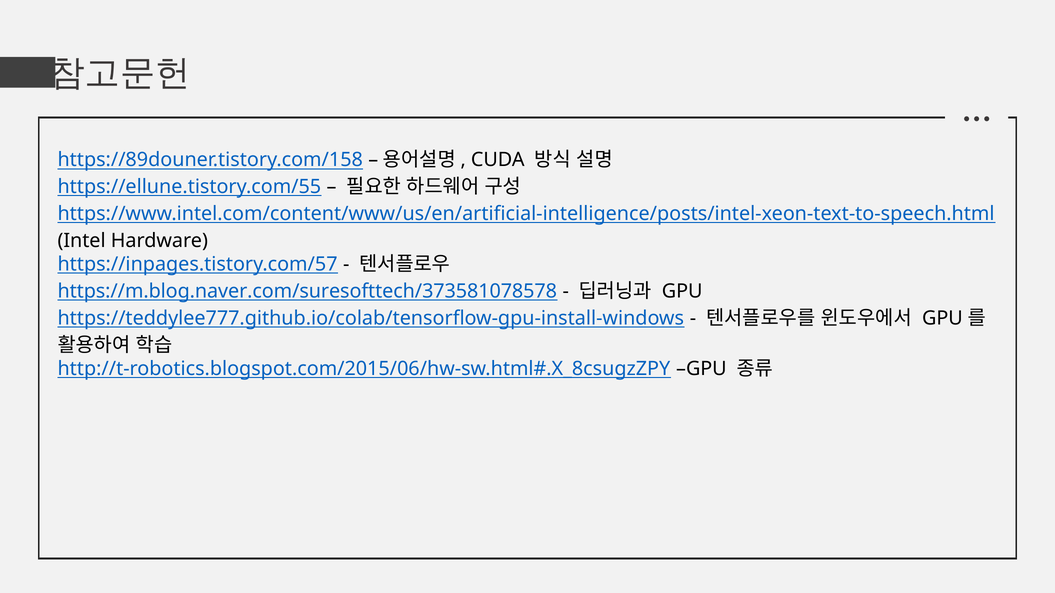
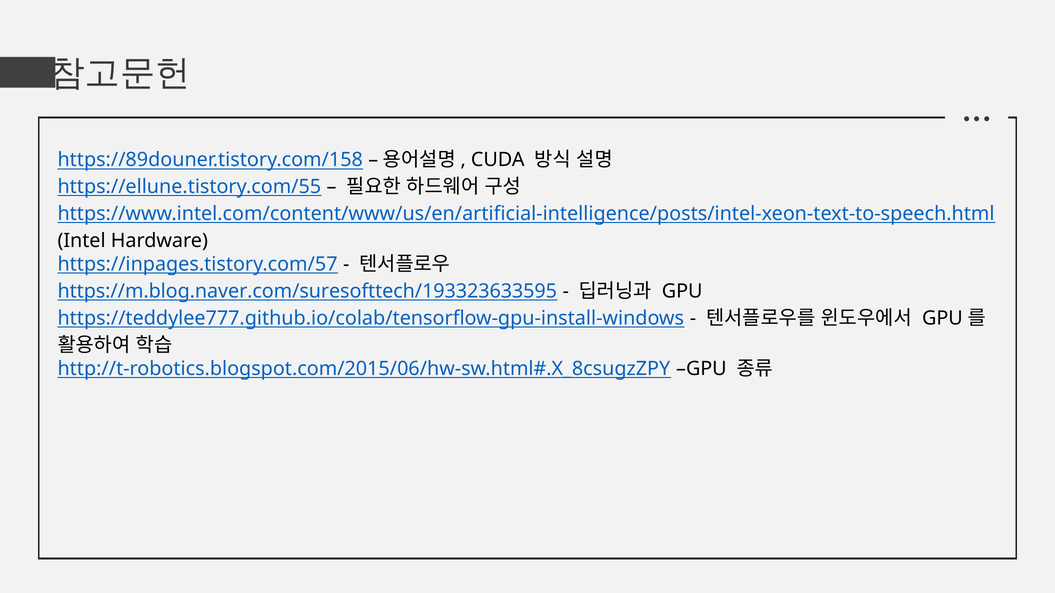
https://m.blog.naver.com/suresofttech/373581078578: https://m.blog.naver.com/suresofttech/373581078578 -> https://m.blog.naver.com/suresofttech/193323633595
